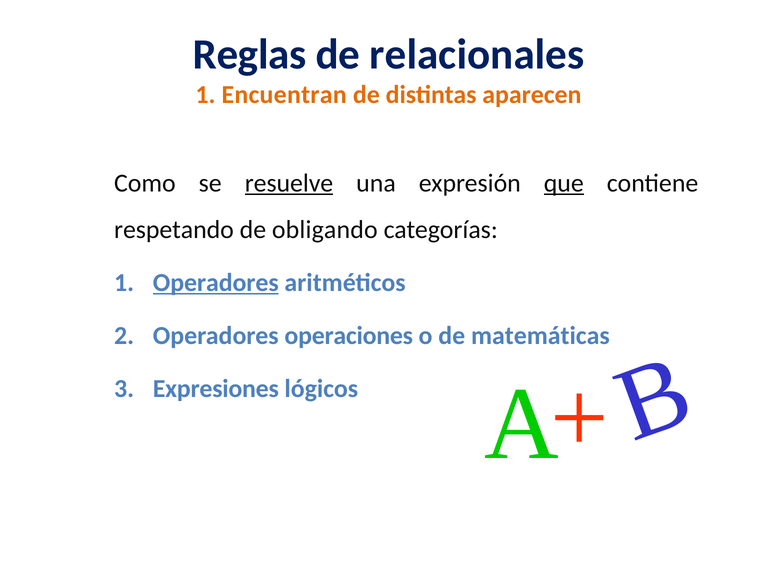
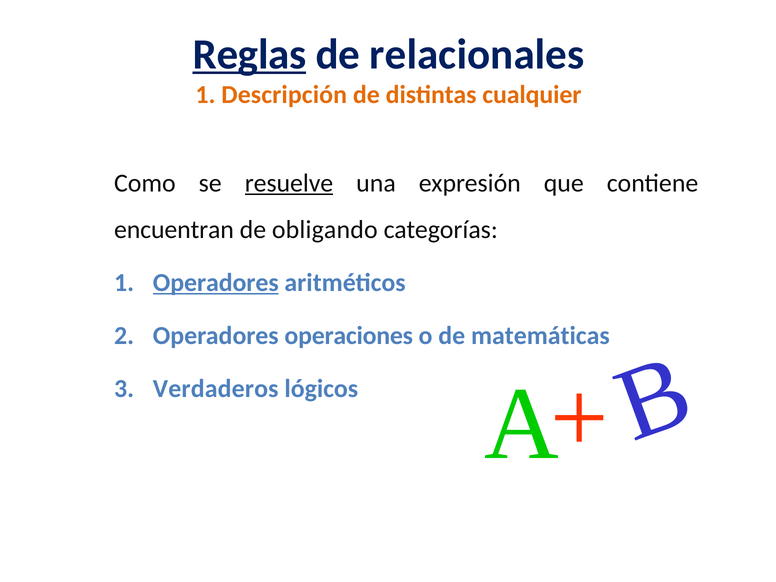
Reglas underline: none -> present
Encuentran: Encuentran -> Descripción
aparecen: aparecen -> cualquier
que underline: present -> none
respetando: respetando -> encuentran
Expresiones: Expresiones -> Verdaderos
